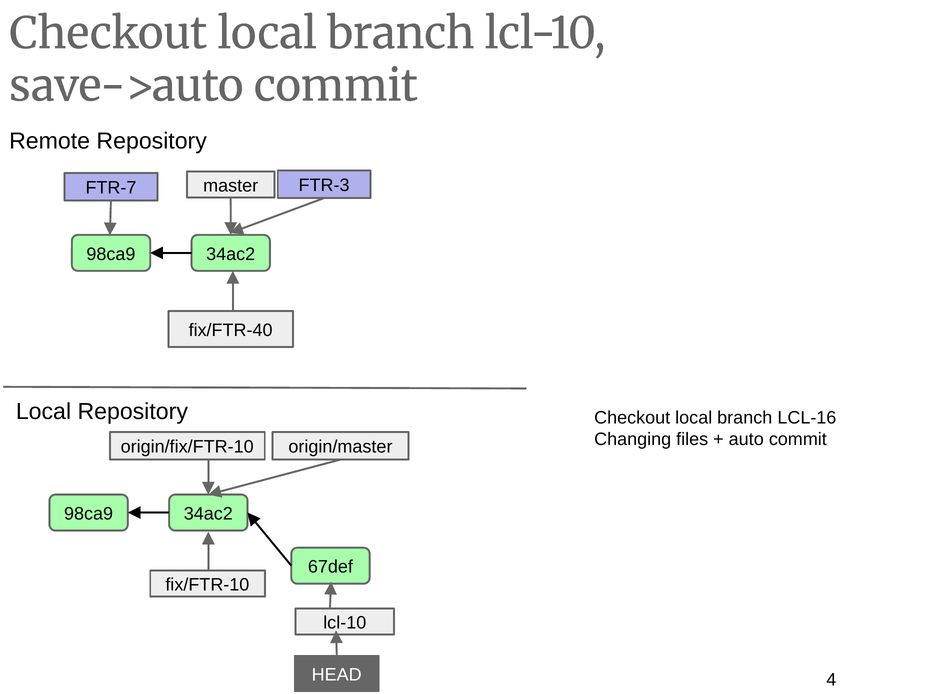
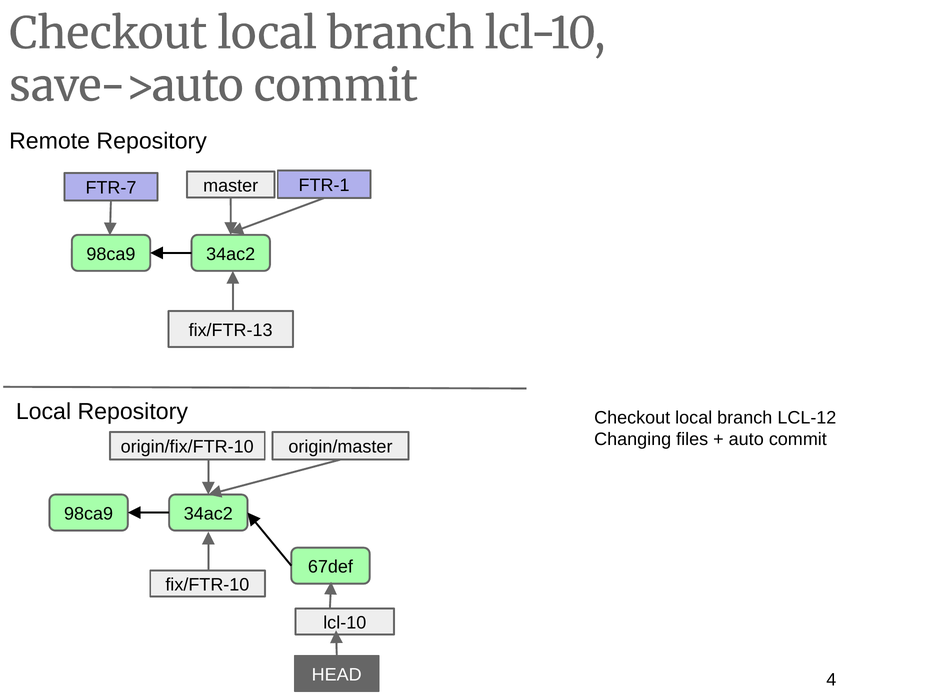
FTR-3: FTR-3 -> FTR-1
fix/FTR-40: fix/FTR-40 -> fix/FTR-13
LCL-16: LCL-16 -> LCL-12
